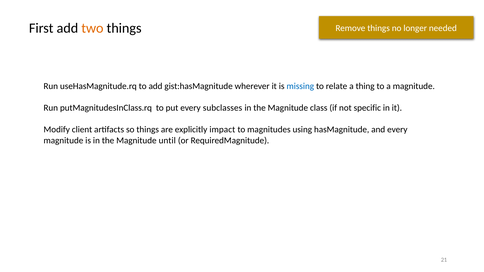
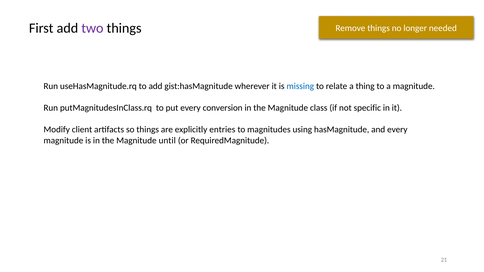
two colour: orange -> purple
subclasses: subclasses -> conversion
impact: impact -> entries
